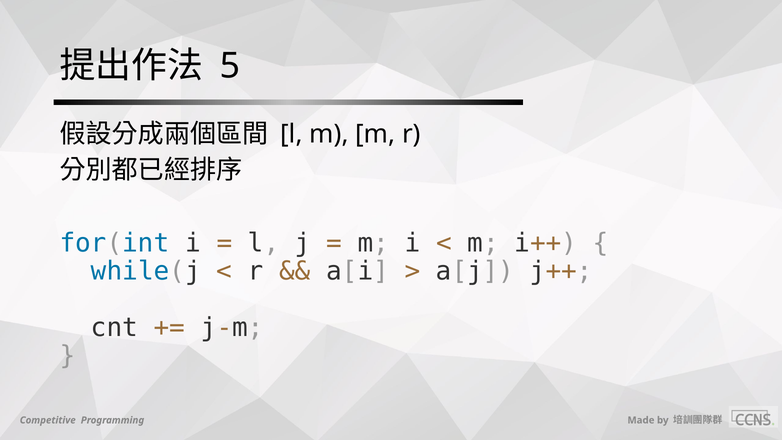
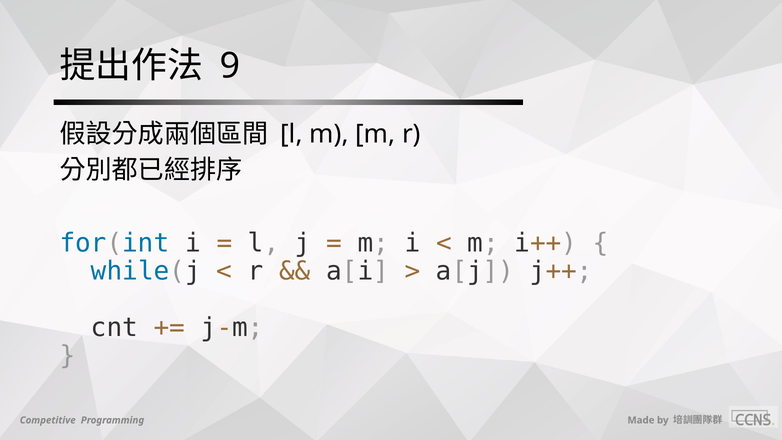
5: 5 -> 9
